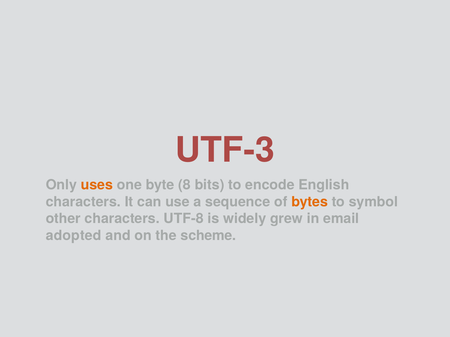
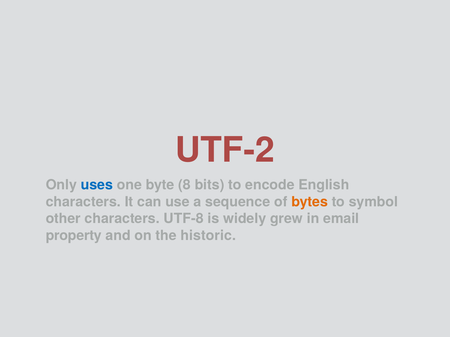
UTF-3: UTF-3 -> UTF-2
uses colour: orange -> blue
adopted: adopted -> property
scheme: scheme -> historic
